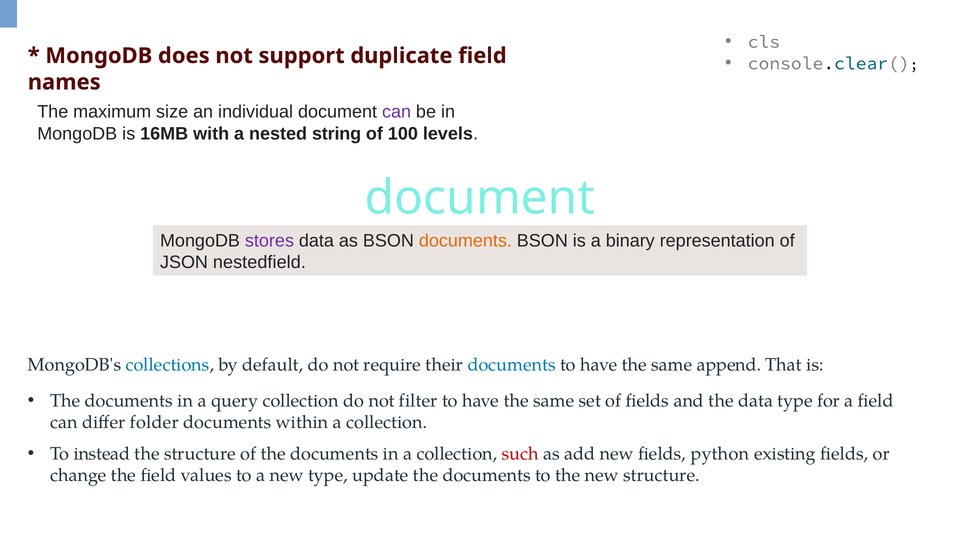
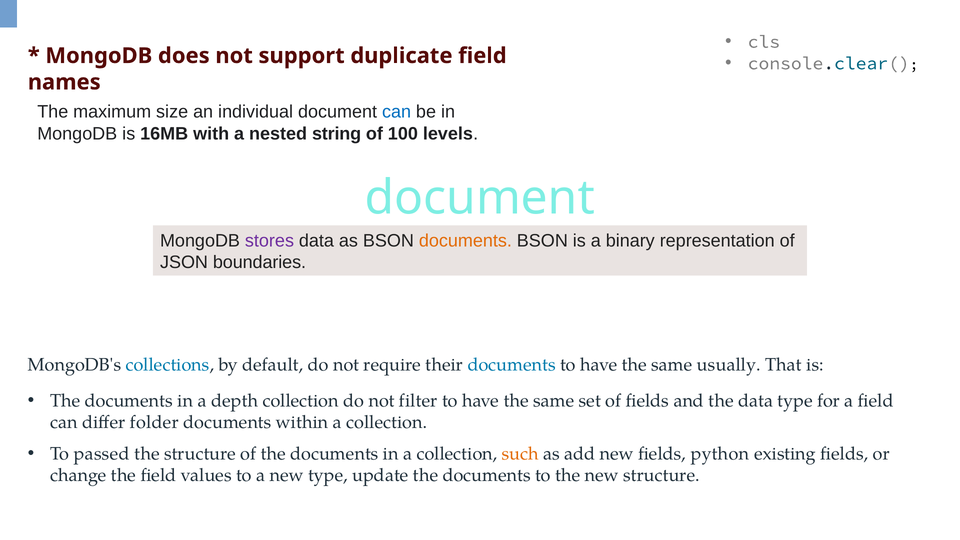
can at (397, 112) colour: purple -> blue
nestedfield: nestedfield -> boundaries
append: append -> usually
query: query -> depth
instead: instead -> passed
such colour: red -> orange
